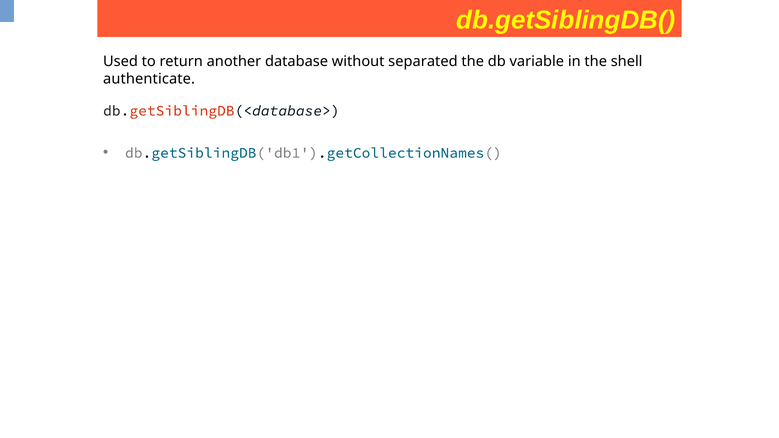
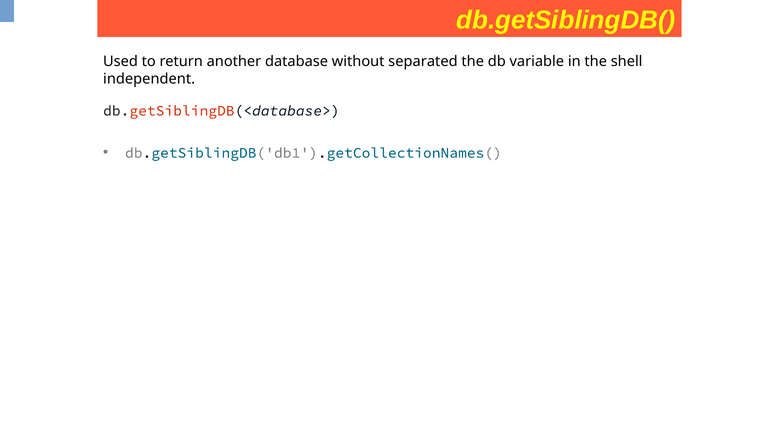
authenticate: authenticate -> independent
